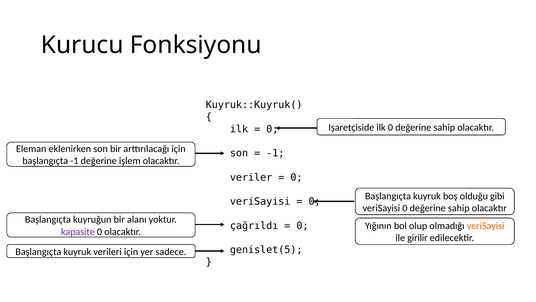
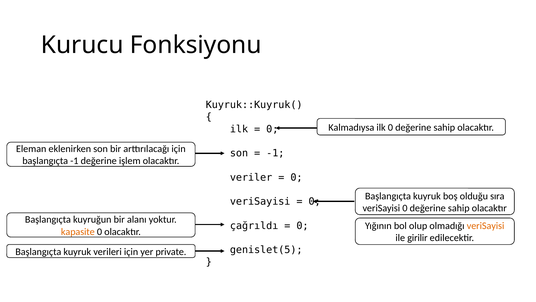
Işaretçiside: Işaretçiside -> Kalmadıysa
gibi: gibi -> sıra
kapasite colour: purple -> orange
sadece: sadece -> private
